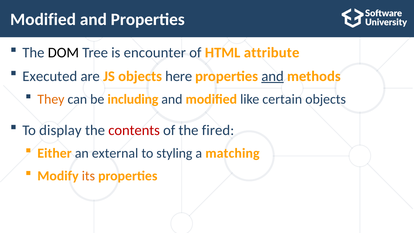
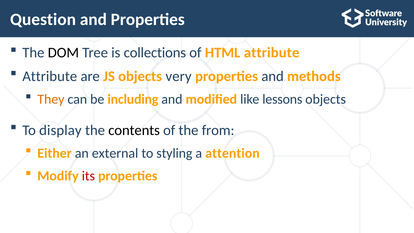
Modified at (43, 20): Modified -> Question
encounter: encounter -> collections
Executed at (50, 76): Executed -> Attribute
here: here -> very
and at (273, 76) underline: present -> none
certain: certain -> lessons
contents colour: red -> black
fired: fired -> from
matching: matching -> attention
its colour: orange -> red
